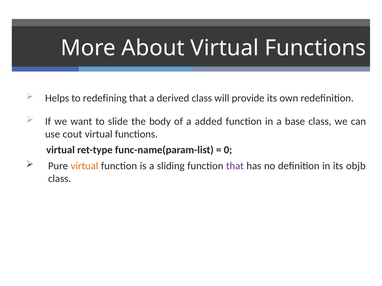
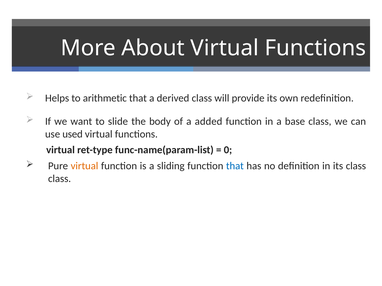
redefining: redefining -> arithmetic
cout: cout -> used
that at (235, 166) colour: purple -> blue
its objb: objb -> class
